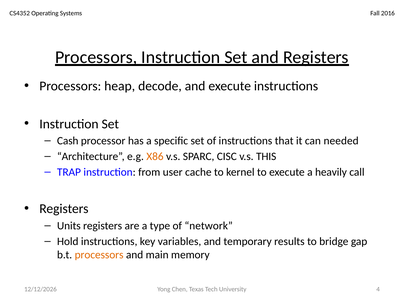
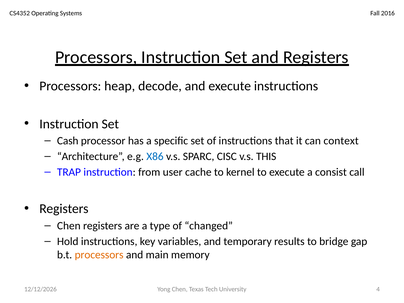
needed: needed -> context
X86 colour: orange -> blue
heavily: heavily -> consist
Units at (69, 226): Units -> Chen
network: network -> changed
